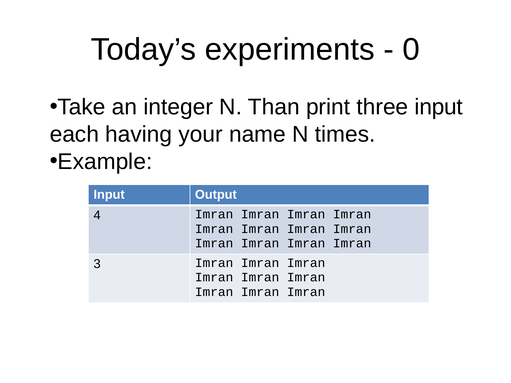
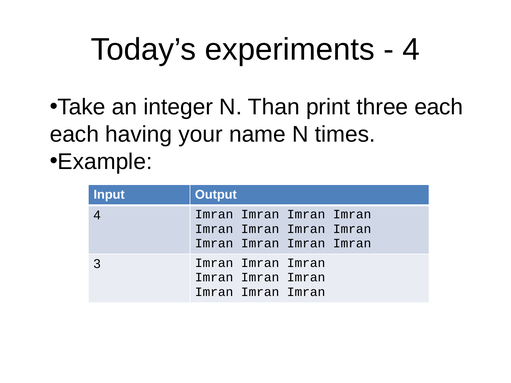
0 at (411, 49): 0 -> 4
three input: input -> each
